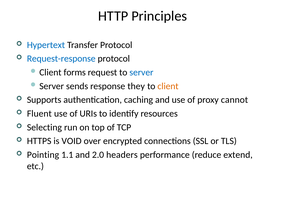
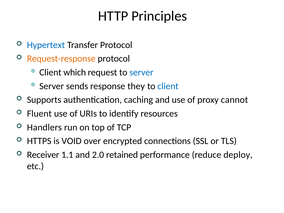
Request-response colour: blue -> orange
forms: forms -> which
client at (168, 86) colour: orange -> blue
Selecting: Selecting -> Handlers
Pointing: Pointing -> Receiver
headers: headers -> retained
extend: extend -> deploy
